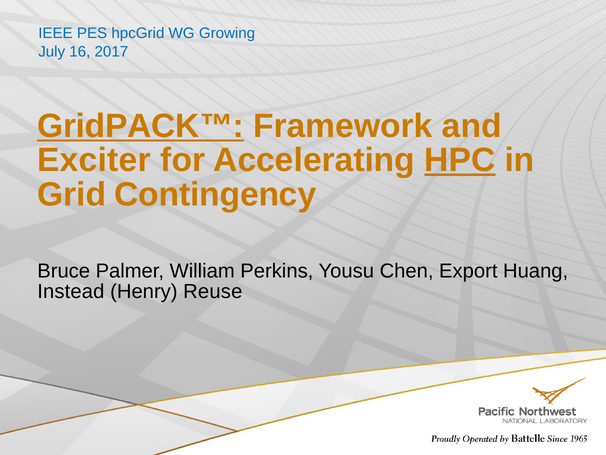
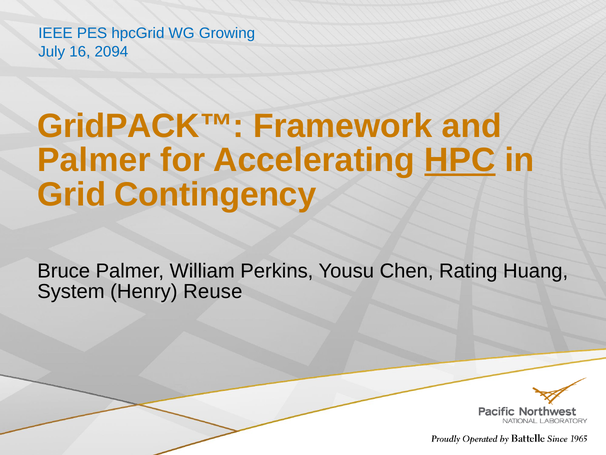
2017: 2017 -> 2094
GridPACK™ underline: present -> none
Exciter at (94, 160): Exciter -> Palmer
Export: Export -> Rating
Instead: Instead -> System
